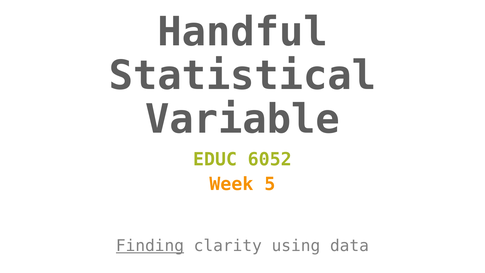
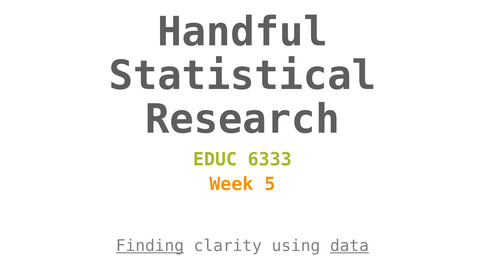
Variable: Variable -> Research
6052: 6052 -> 6333
data underline: none -> present
